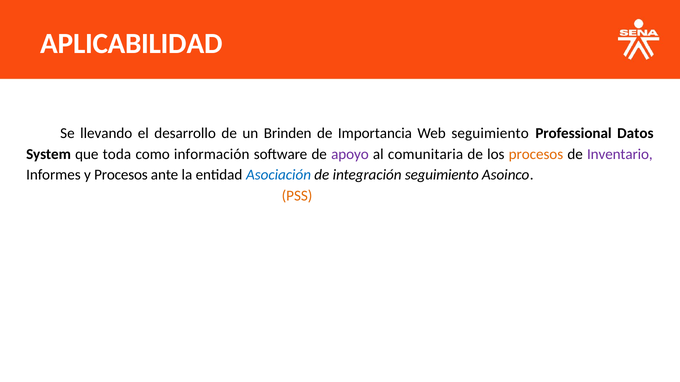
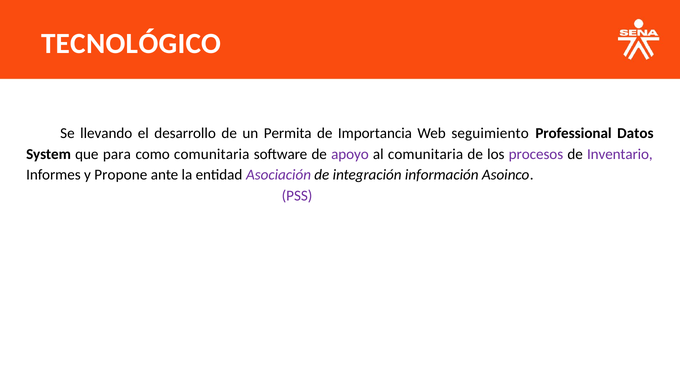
APLICABILIDAD: APLICABILIDAD -> TECNOLÓGICO
Brinden: Brinden -> Permita
toda: toda -> para
como información: información -> comunitaria
procesos at (536, 154) colour: orange -> purple
y Procesos: Procesos -> Propone
Asociación colour: blue -> purple
integración seguimiento: seguimiento -> información
PSS colour: orange -> purple
